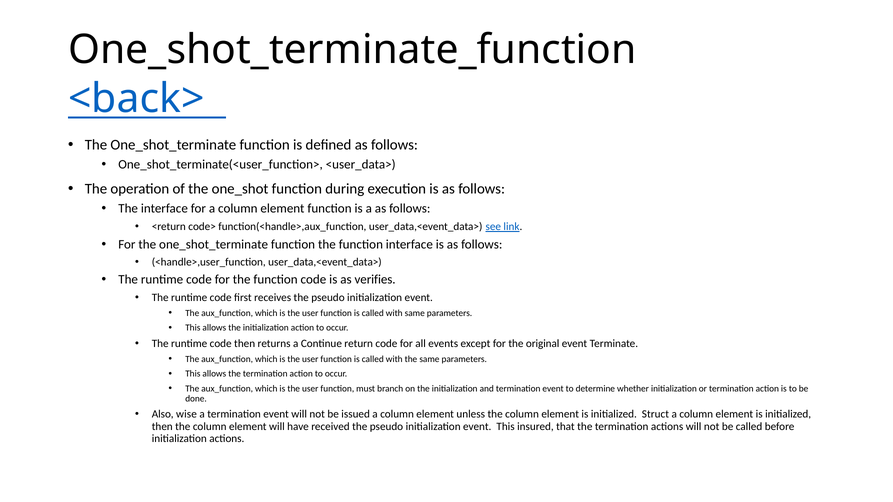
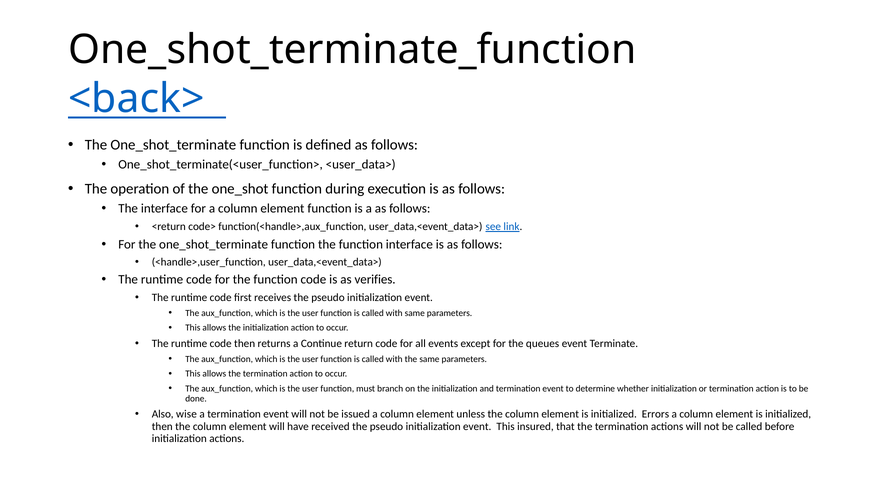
original: original -> queues
Struct: Struct -> Errors
